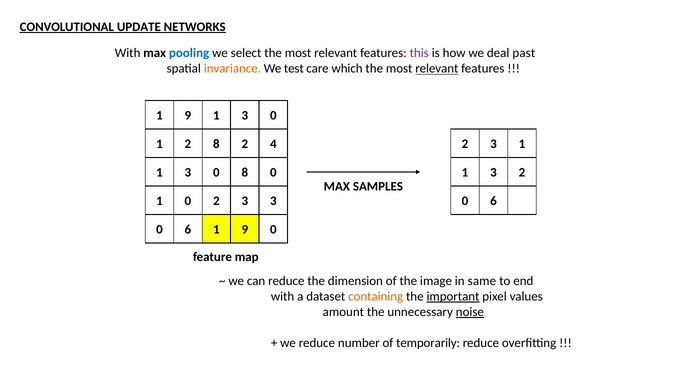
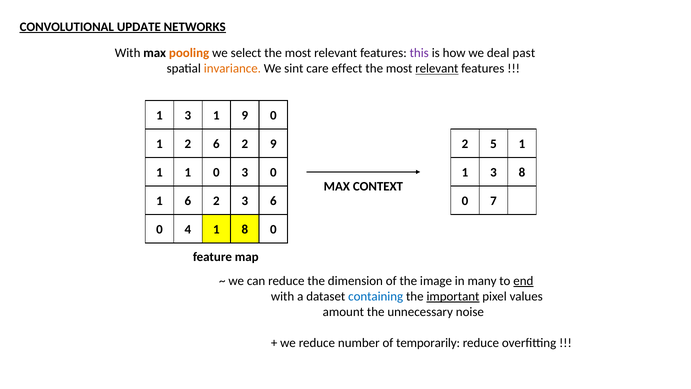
pooling colour: blue -> orange
test: test -> sint
which: which -> effect
9 at (188, 116): 9 -> 3
3 at (245, 116): 3 -> 9
8 at (216, 144): 8 -> 6
2 4: 4 -> 9
2 2 3: 3 -> 5
3 at (188, 172): 3 -> 1
0 8: 8 -> 3
2 at (522, 172): 2 -> 8
SAMPLES: SAMPLES -> CONTEXT
0 at (188, 201): 0 -> 6
3 3: 3 -> 6
6 at (493, 201): 6 -> 7
6 at (188, 229): 6 -> 4
9 at (245, 229): 9 -> 8
same: same -> many
end underline: none -> present
containing colour: orange -> blue
noise underline: present -> none
